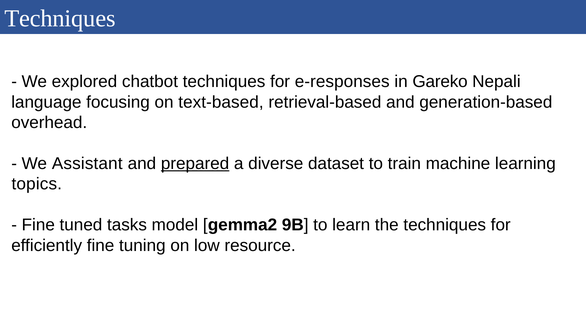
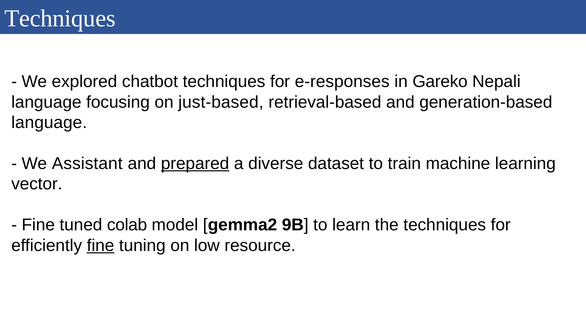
text-based: text-based -> just-based
overhead at (49, 123): overhead -> language
topics: topics -> vector
tasks: tasks -> colab
fine at (101, 246) underline: none -> present
